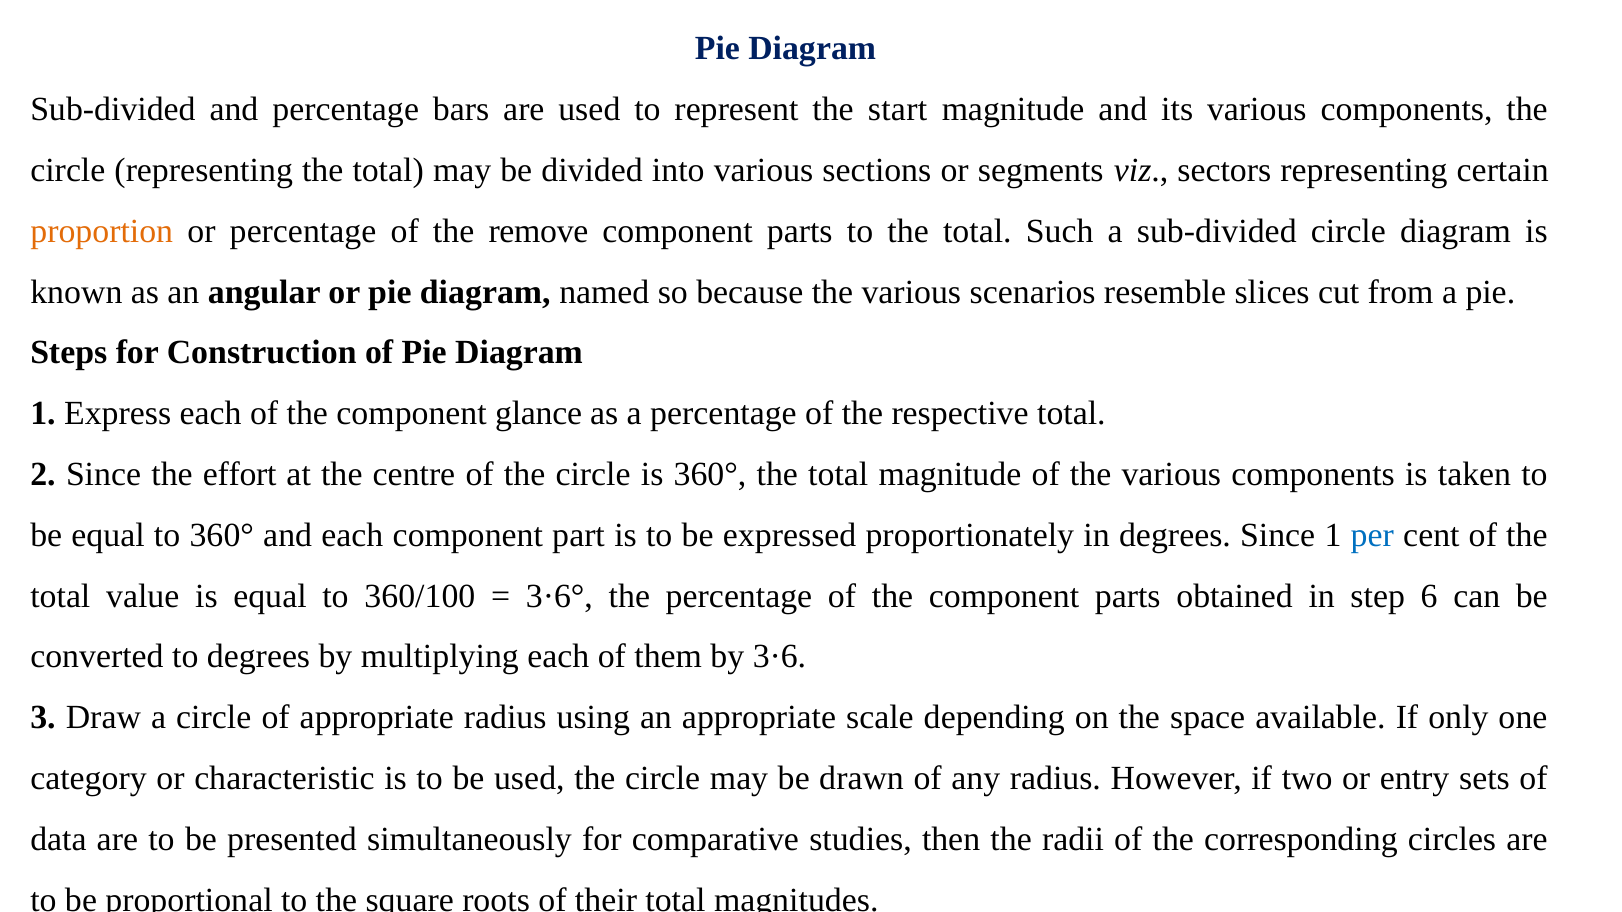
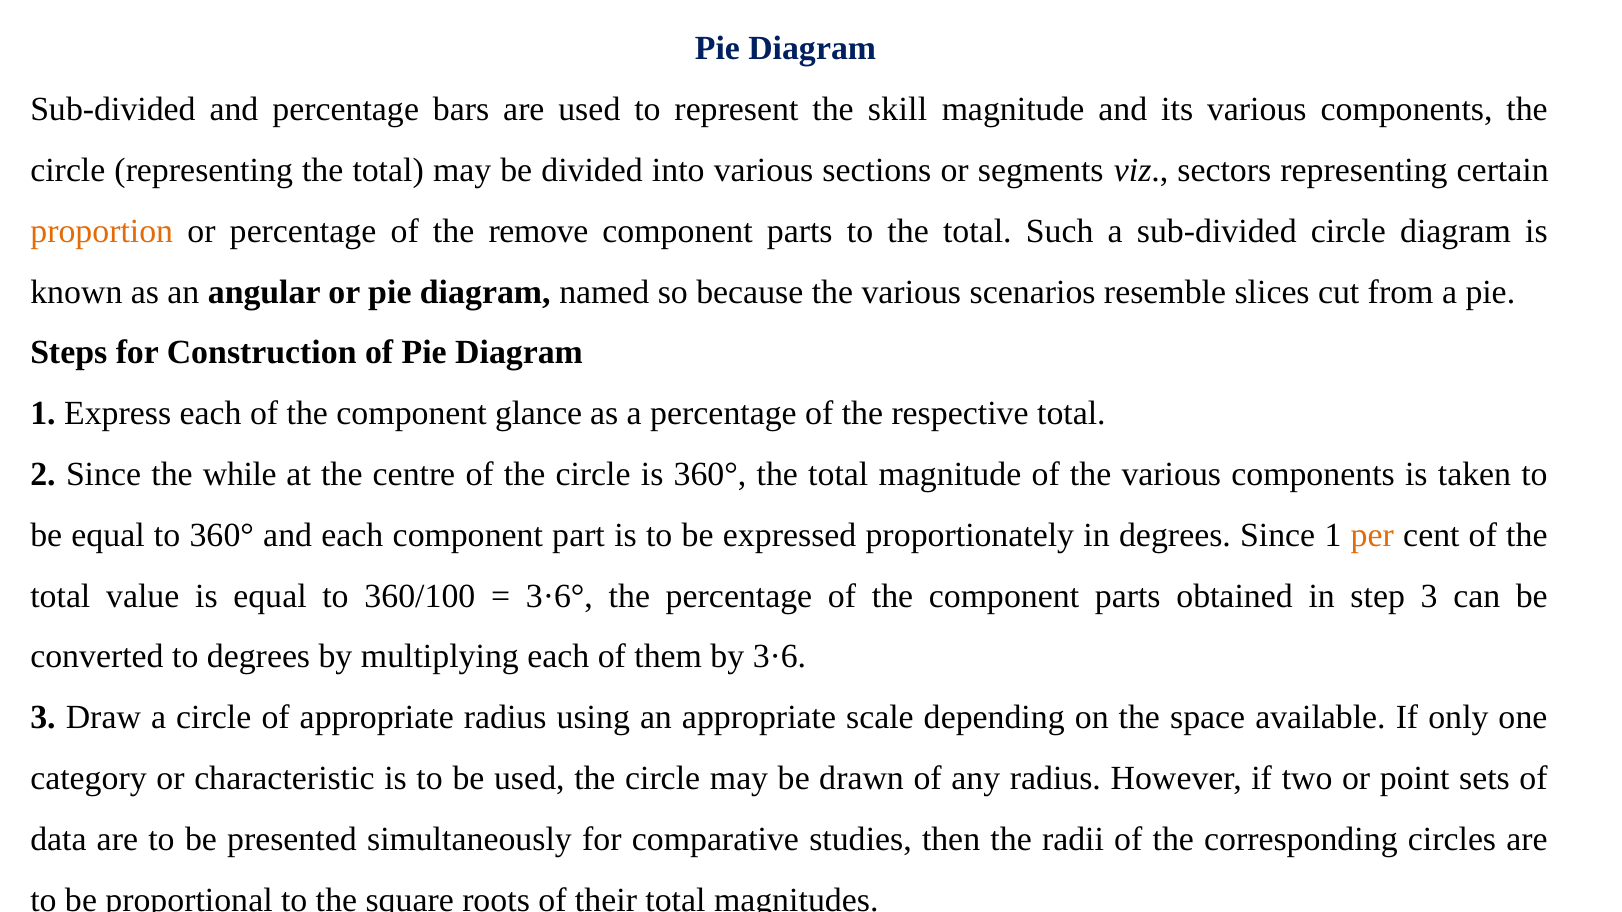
start: start -> skill
effort: effort -> while
per colour: blue -> orange
step 6: 6 -> 3
entry: entry -> point
